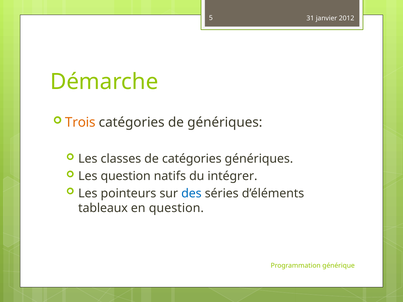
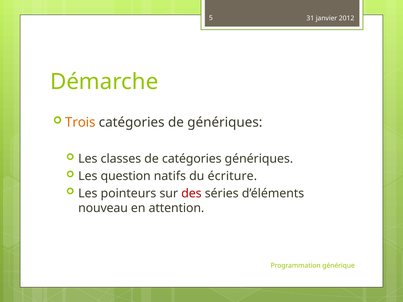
intégrer: intégrer -> écriture
des colour: blue -> red
tableaux: tableaux -> nouveau
en question: question -> attention
